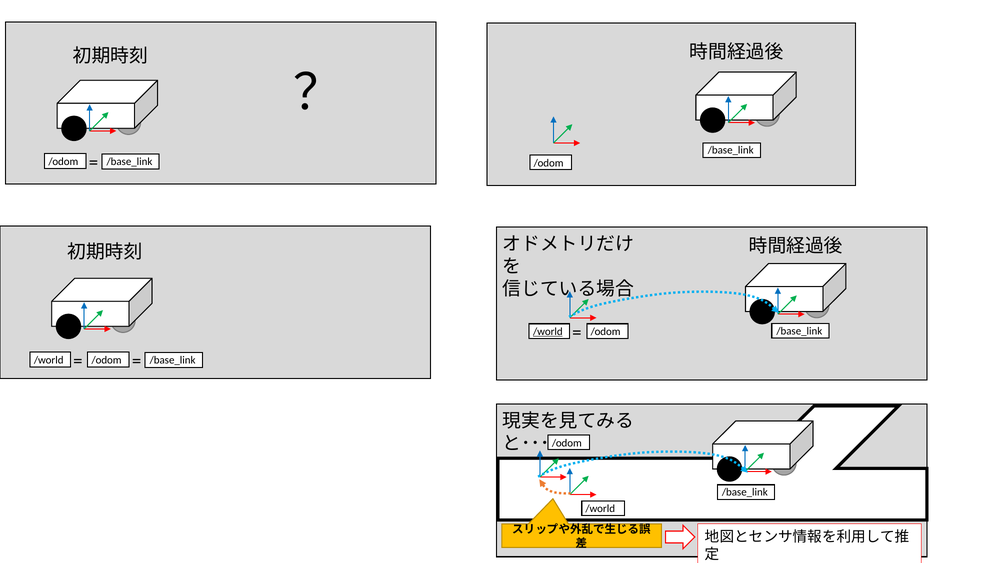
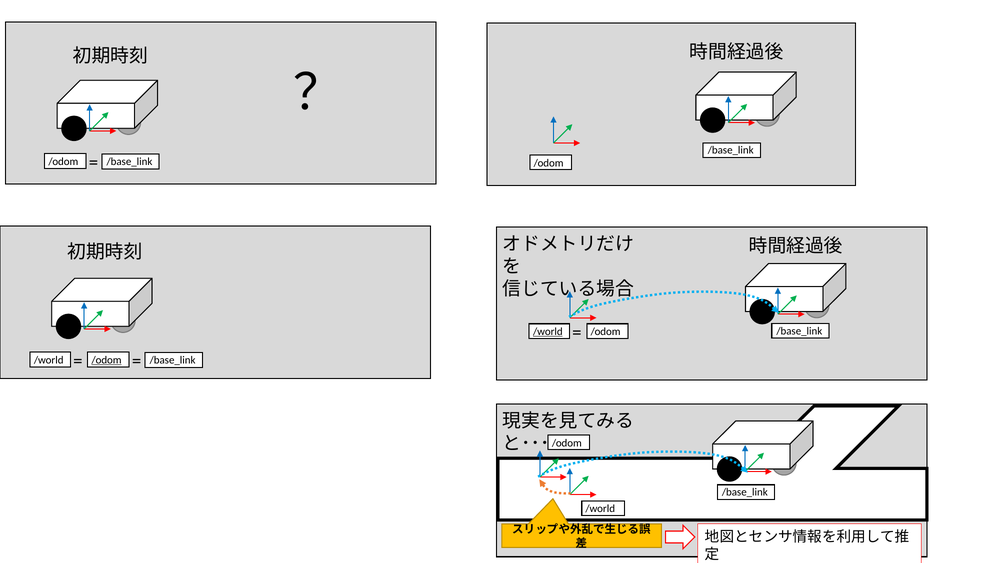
/odom at (107, 360) underline: none -> present
